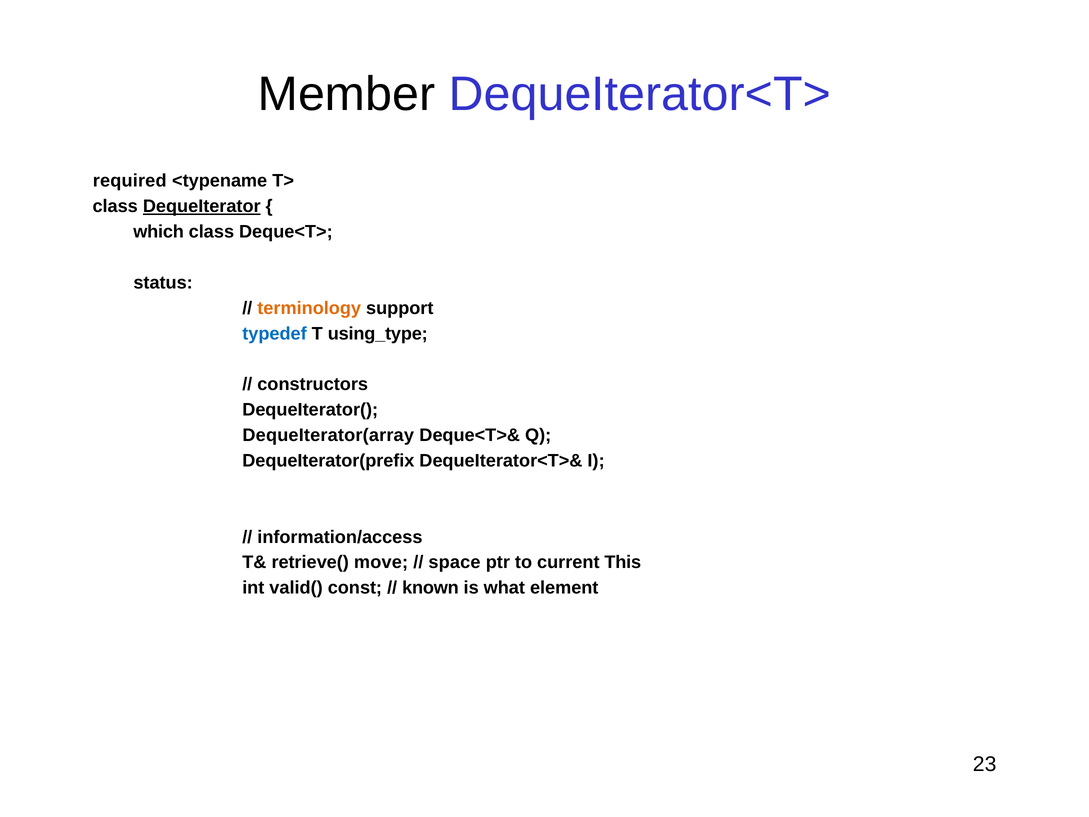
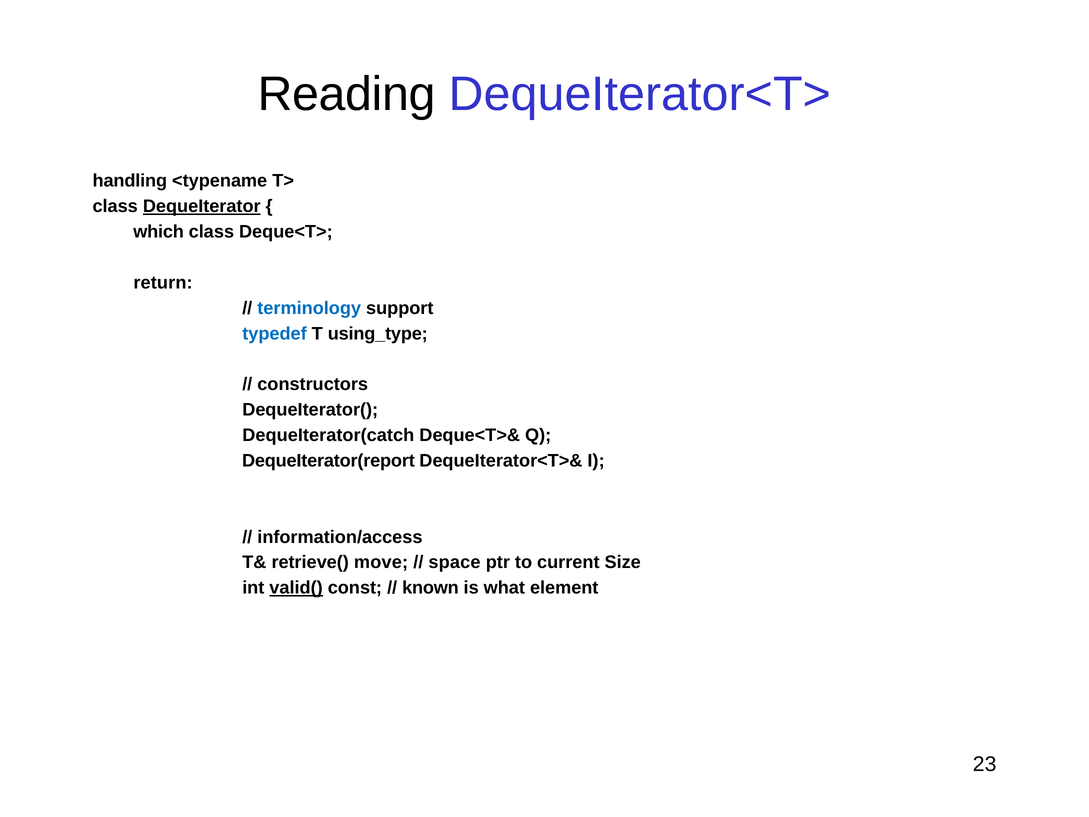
Member: Member -> Reading
required: required -> handling
status: status -> return
terminology colour: orange -> blue
DequeIterator(array: DequeIterator(array -> DequeIterator(catch
DequeIterator(prefix: DequeIterator(prefix -> DequeIterator(report
This: This -> Size
valid( underline: none -> present
